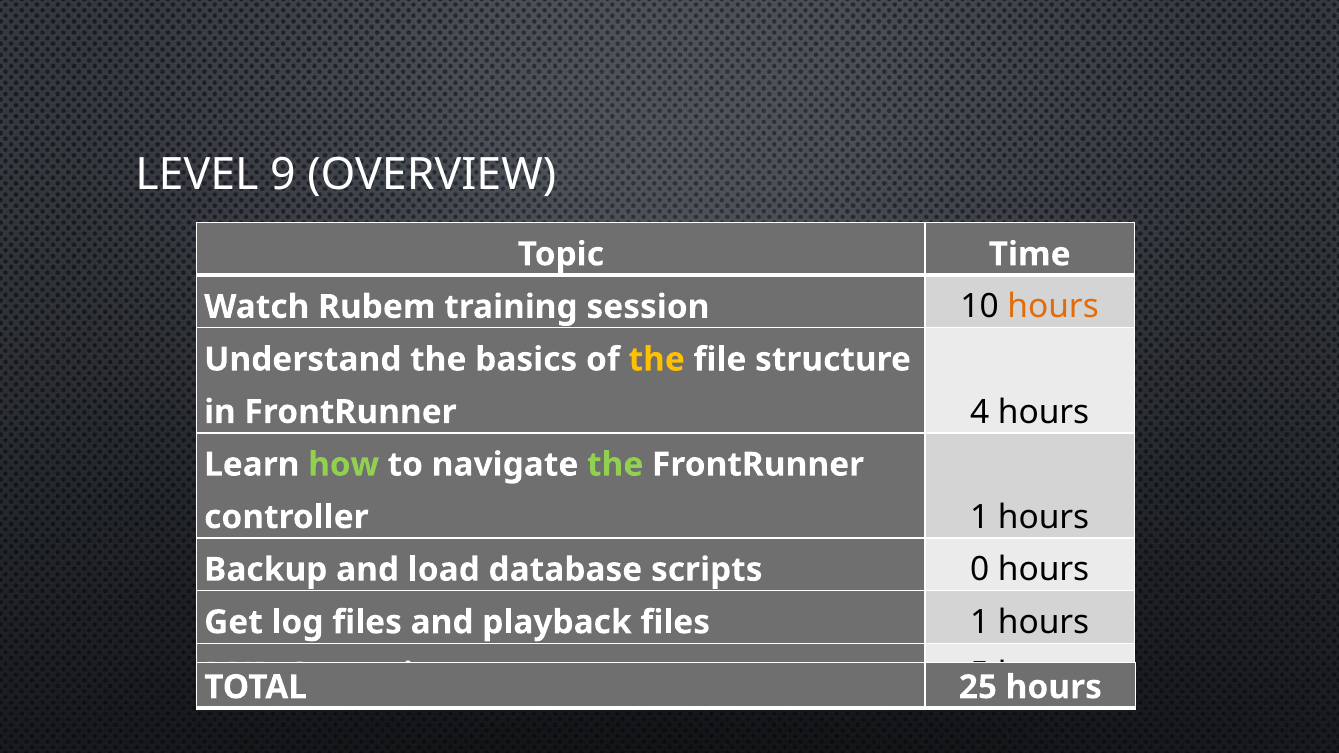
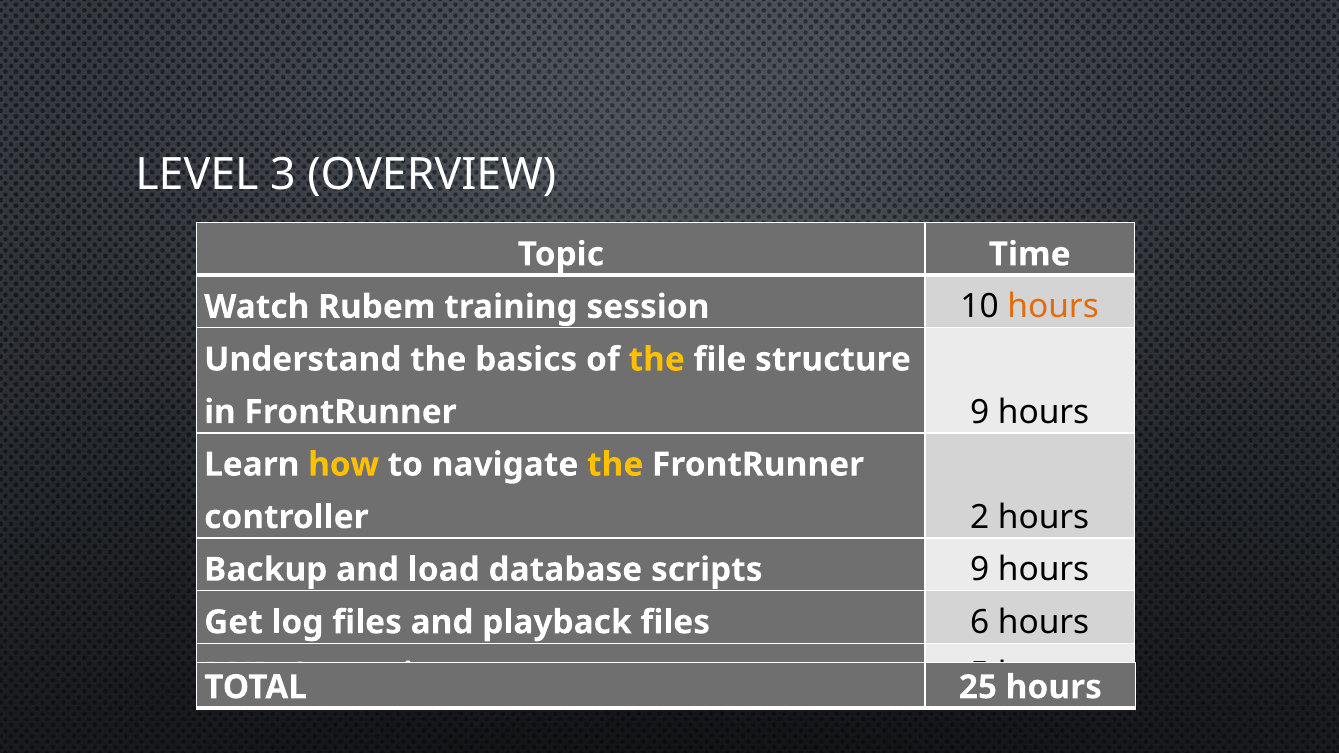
9: 9 -> 3
4 at (980, 412): 4 -> 9
how colour: light green -> yellow
the at (615, 465) colour: light green -> yellow
1 at (980, 517): 1 -> 2
0 at (980, 570): 0 -> 9
1 at (980, 622): 1 -> 6
